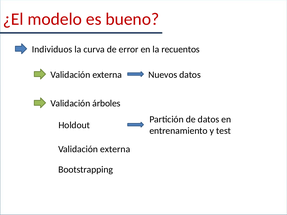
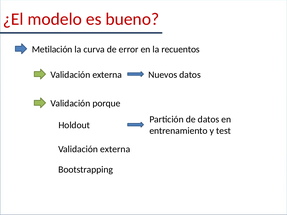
Individuos: Individuos -> Metilación
árboles: árboles -> porque
